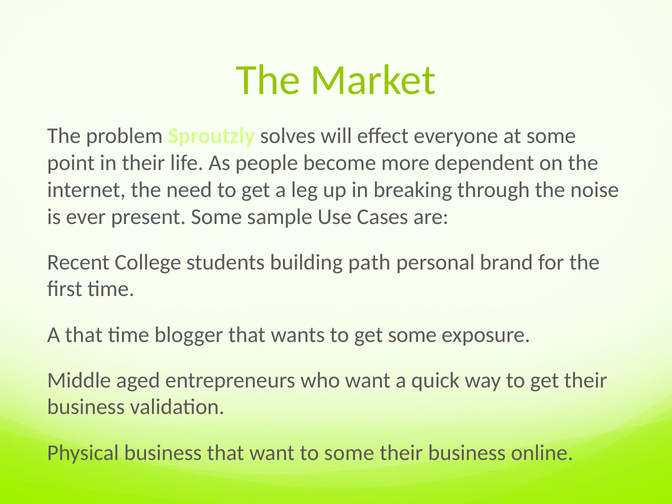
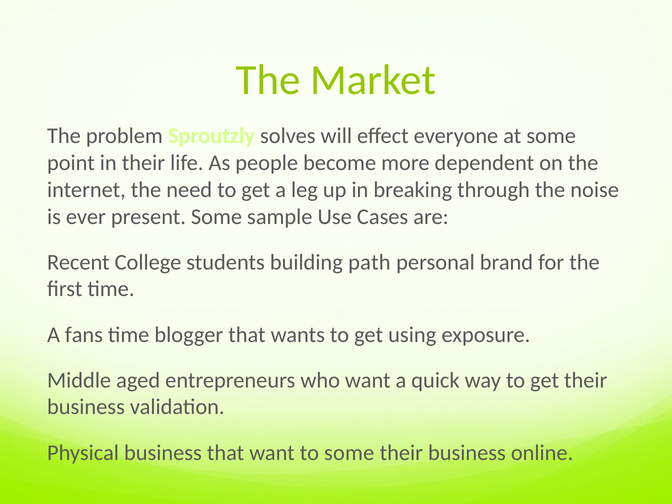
A that: that -> fans
get some: some -> using
